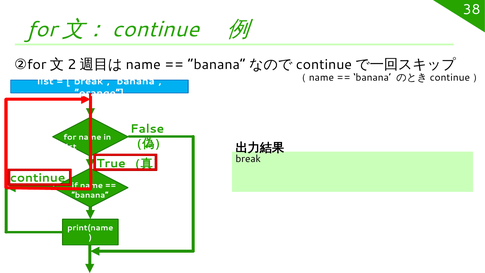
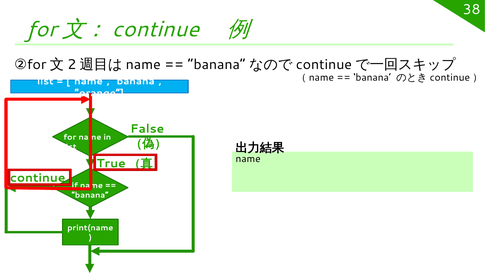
break at (88, 81): break -> name
break at (248, 159): break -> name
